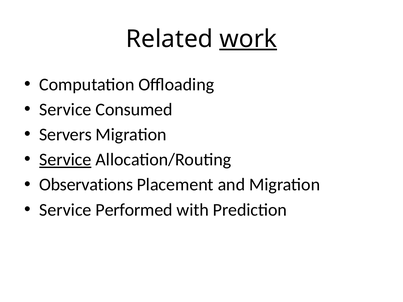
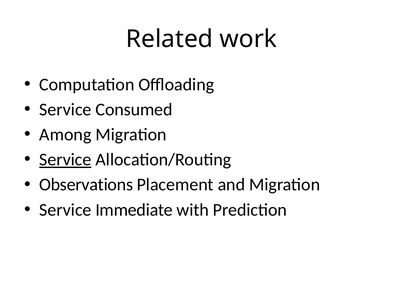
work underline: present -> none
Servers: Servers -> Among
Performed: Performed -> Immediate
